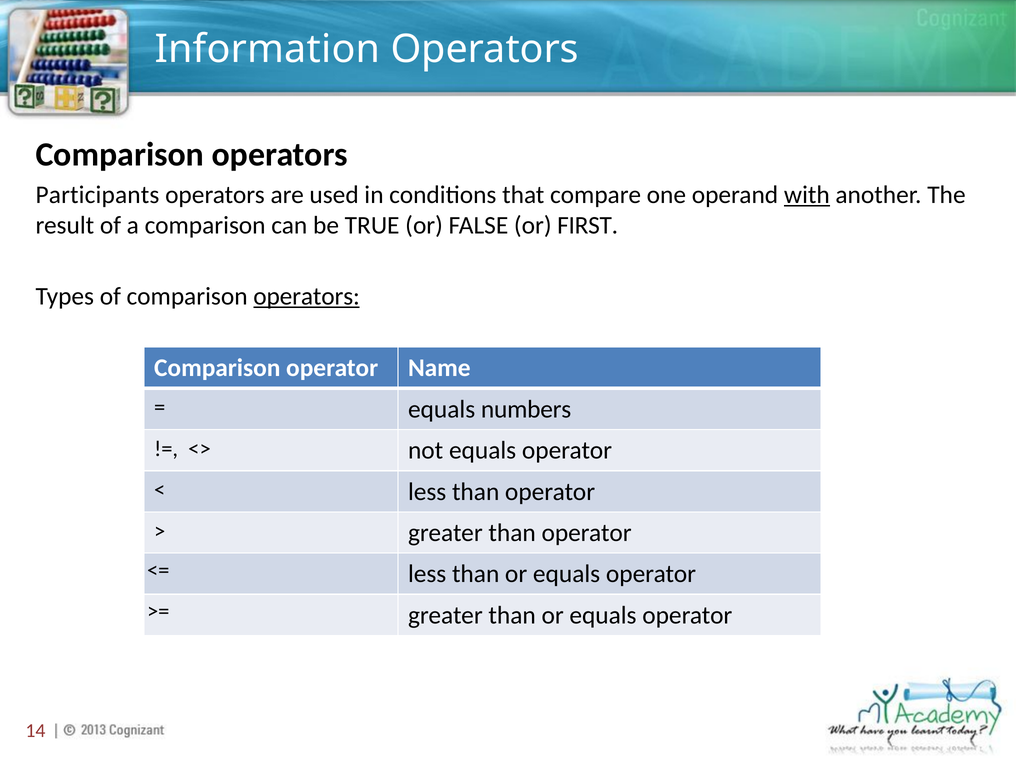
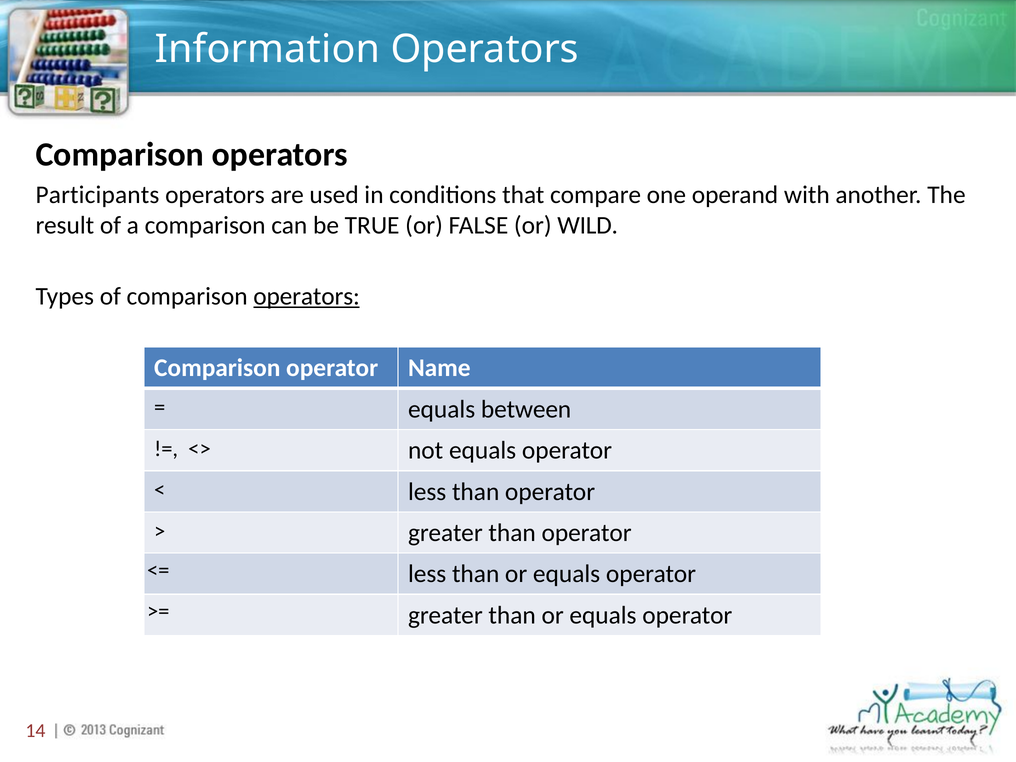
with underline: present -> none
FIRST: FIRST -> WILD
numbers: numbers -> between
